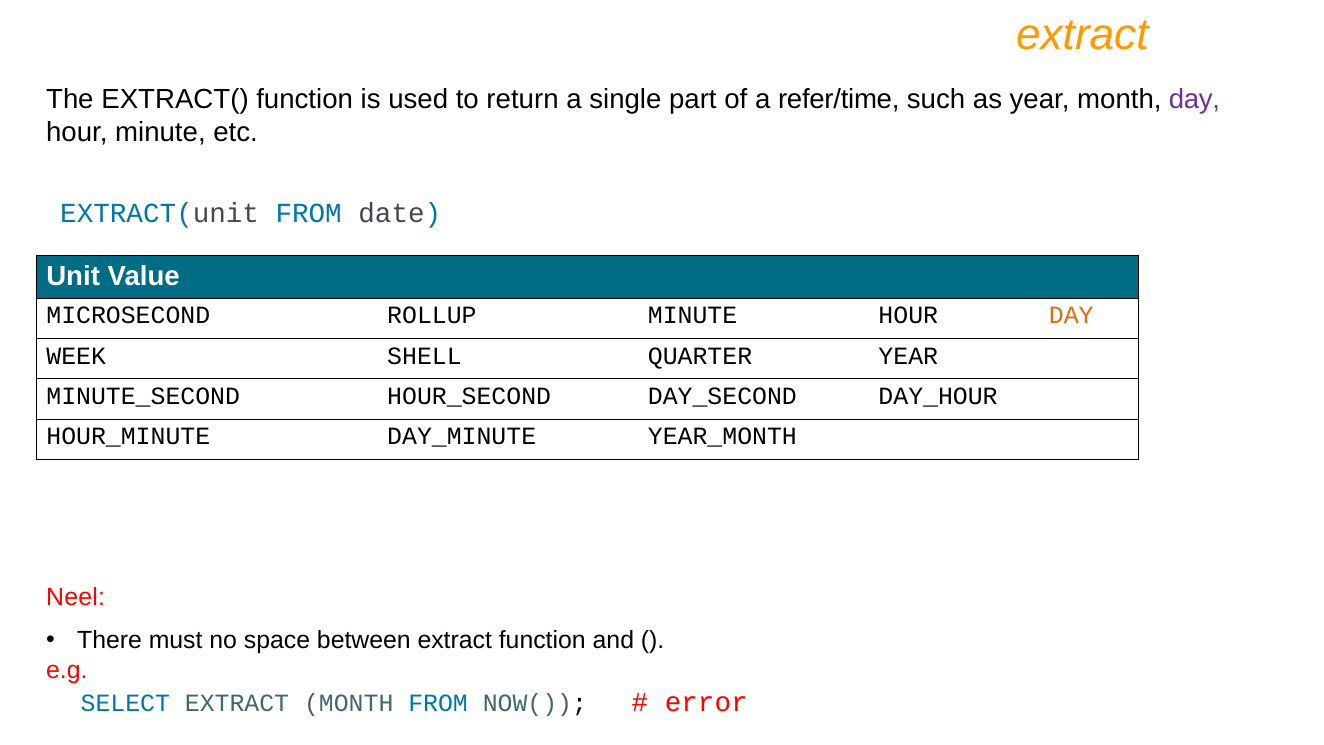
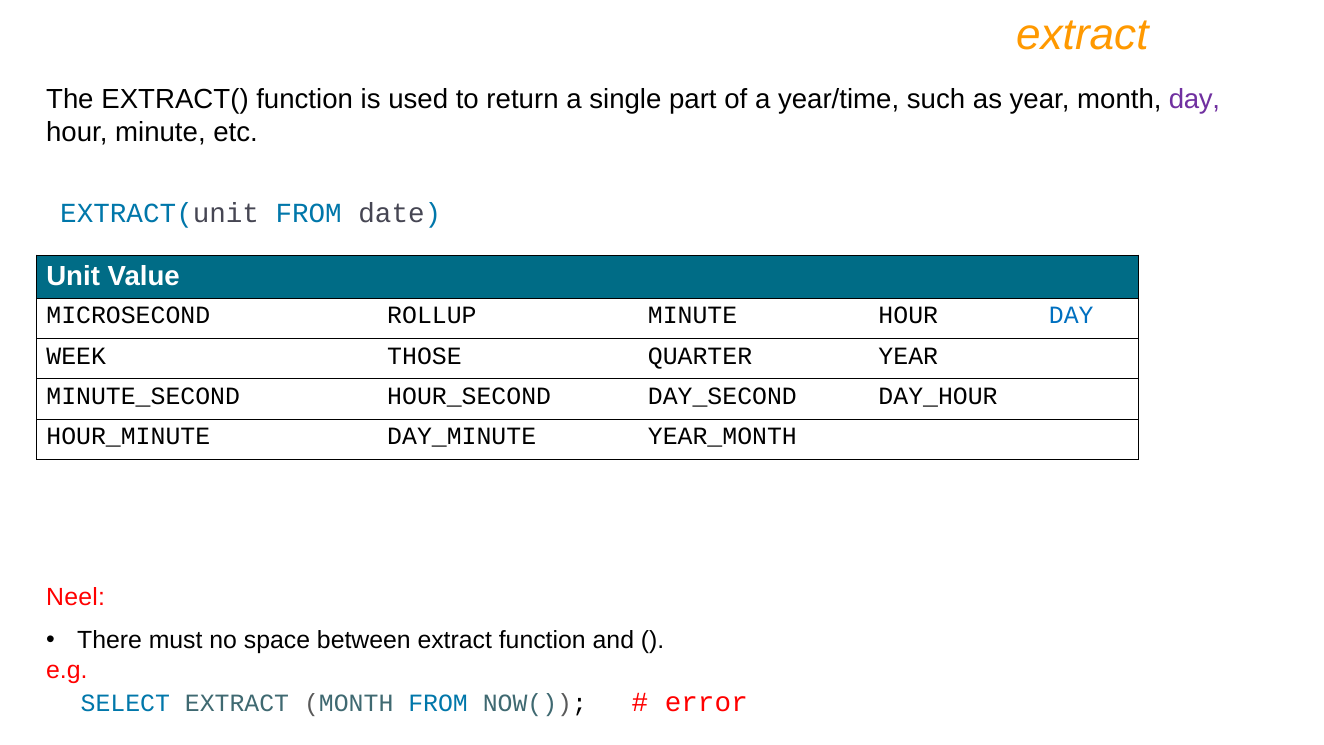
refer/time: refer/time -> year/time
DAY at (1071, 316) colour: orange -> blue
SHELL: SHELL -> THOSE
